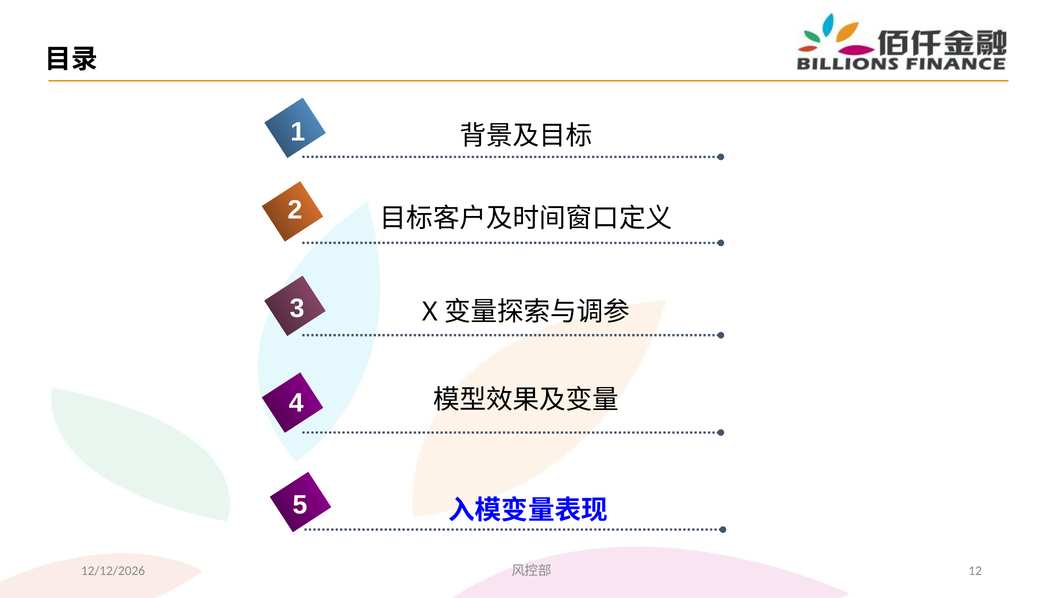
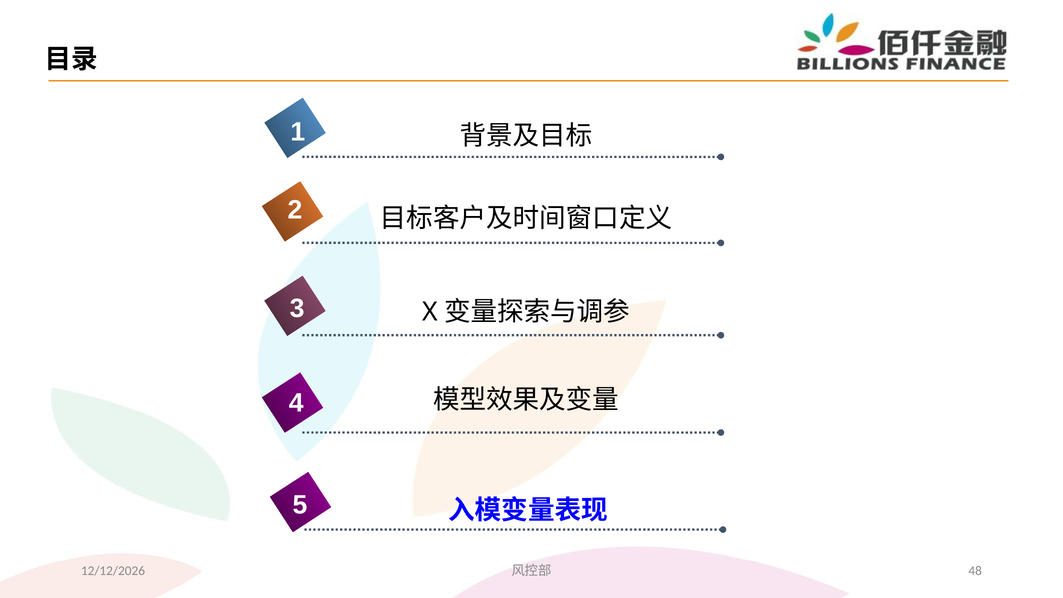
12: 12 -> 48
